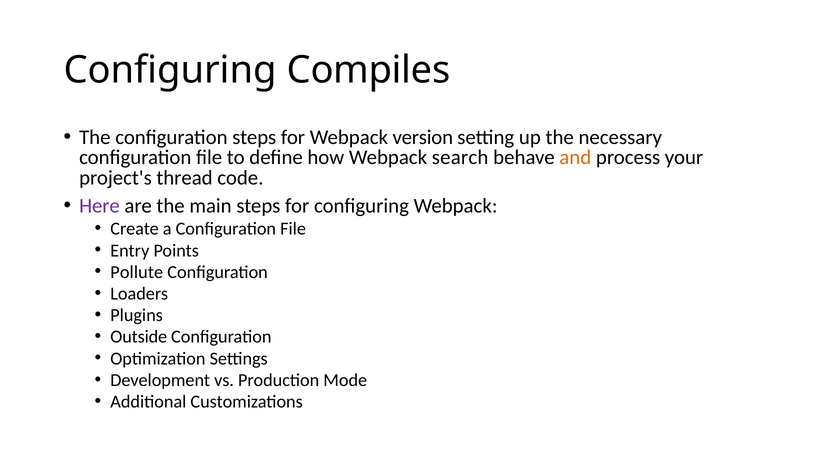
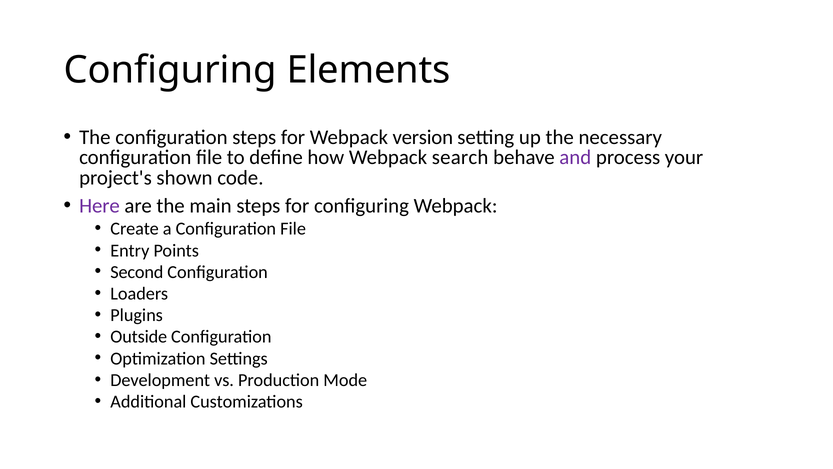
Compiles: Compiles -> Elements
and colour: orange -> purple
thread: thread -> shown
Pollute: Pollute -> Second
